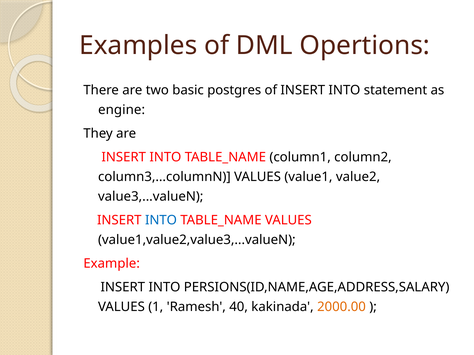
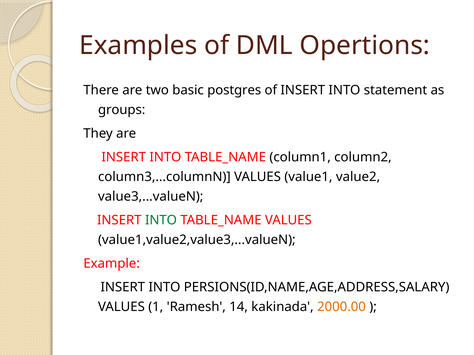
engine: engine -> groups
INTO at (161, 220) colour: blue -> green
40: 40 -> 14
